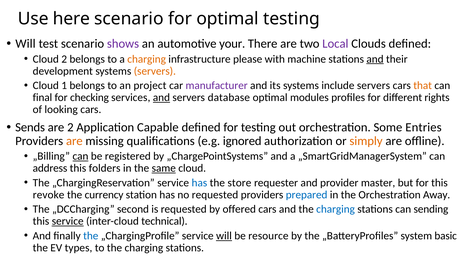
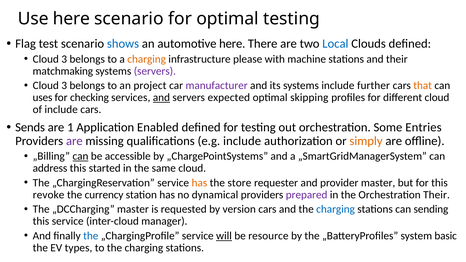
Will at (26, 44): Will -> Flag
shows colour: purple -> blue
automotive your: your -> here
Local colour: purple -> blue
2 at (64, 59): 2 -> 3
and at (375, 59) underline: present -> none
development: development -> matchmaking
servers at (155, 71) colour: orange -> purple
1 at (64, 86): 1 -> 3
include servers: servers -> further
final: final -> uses
database: database -> expected
modules: modules -> skipping
different rights: rights -> cloud
of looking: looking -> include
are 2: 2 -> 1
Capable: Capable -> Enabled
are at (74, 141) colour: orange -> purple
e.g ignored: ignored -> include
registered: registered -> accessible
folders: folders -> started
same underline: present -> none
has at (199, 183) colour: blue -> orange
no requested: requested -> dynamical
prepared colour: blue -> purple
Orchestration Away: Away -> Their
„DCCharging second: second -> master
offered: offered -> version
service at (68, 221) underline: present -> none
technical: technical -> manager
